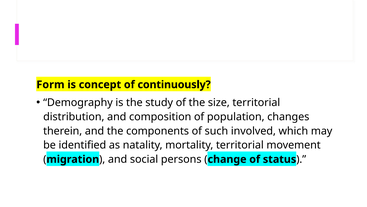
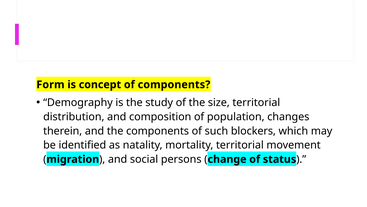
of continuously: continuously -> components
involved: involved -> blockers
